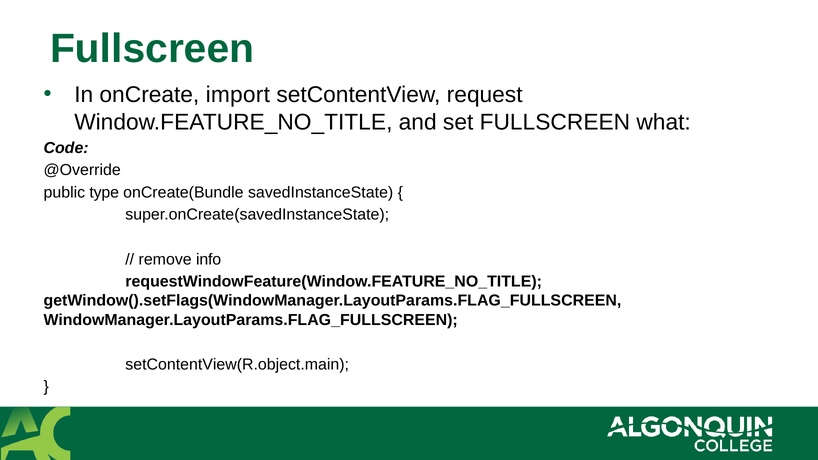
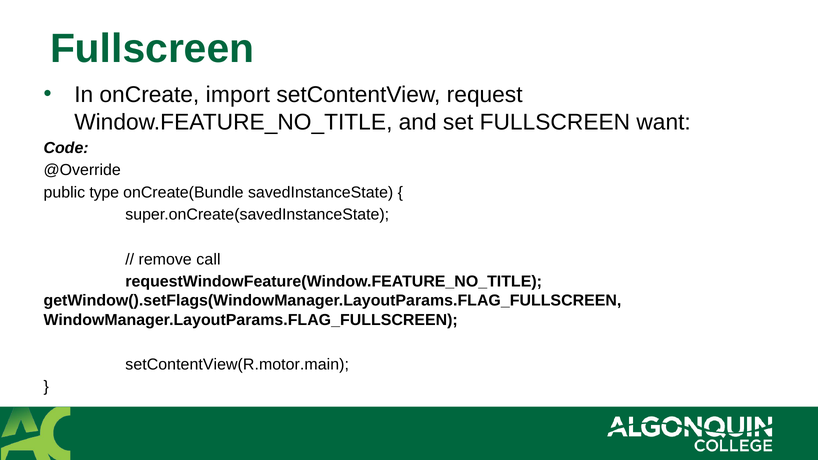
what: what -> want
info: info -> call
setContentView(R.object.main: setContentView(R.object.main -> setContentView(R.motor.main
